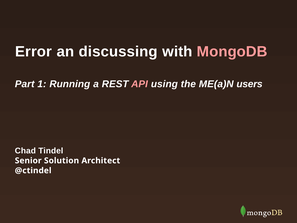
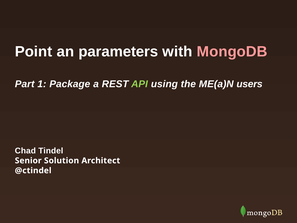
Error: Error -> Point
discussing: discussing -> parameters
Running: Running -> Package
API colour: pink -> light green
